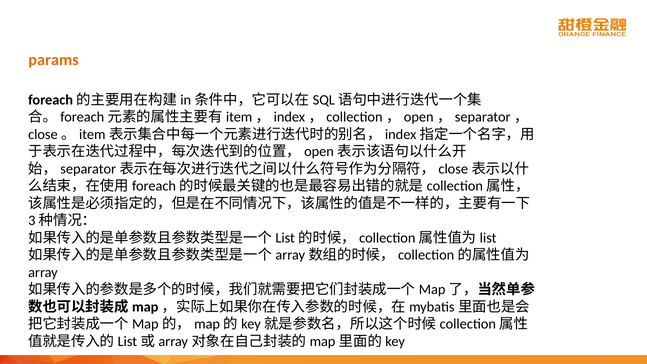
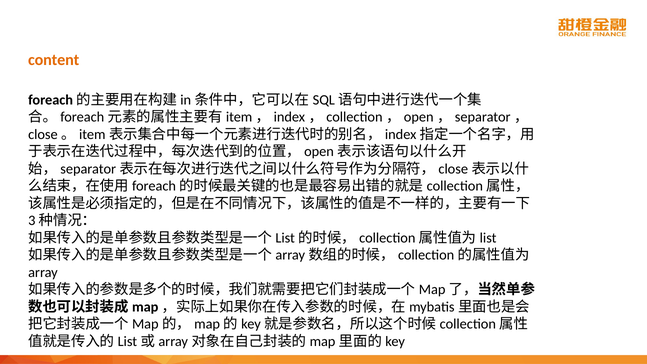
params: params -> content
